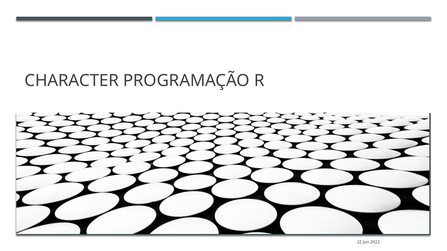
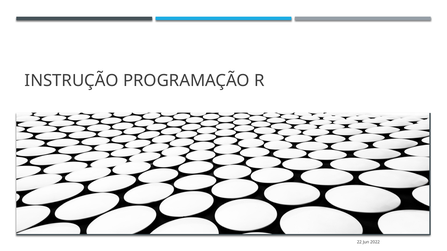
CHARACTER: CHARACTER -> INSTRUÇÃO
